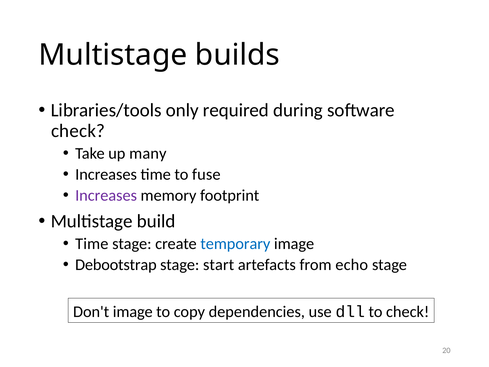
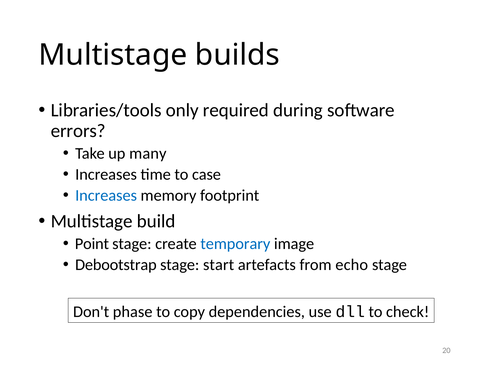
check at (78, 131): check -> errors
fuse: fuse -> case
Increases at (106, 195) colour: purple -> blue
Time at (92, 244): Time -> Point
Don't image: image -> phase
